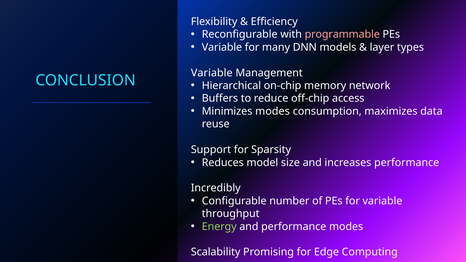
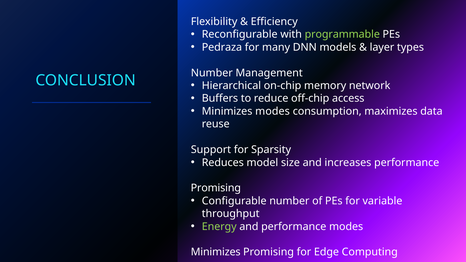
programmable colour: pink -> light green
Variable at (222, 47): Variable -> Pedraza
Variable at (212, 73): Variable -> Number
Incredibly at (216, 188): Incredibly -> Promising
Scalability at (216, 252): Scalability -> Minimizes
